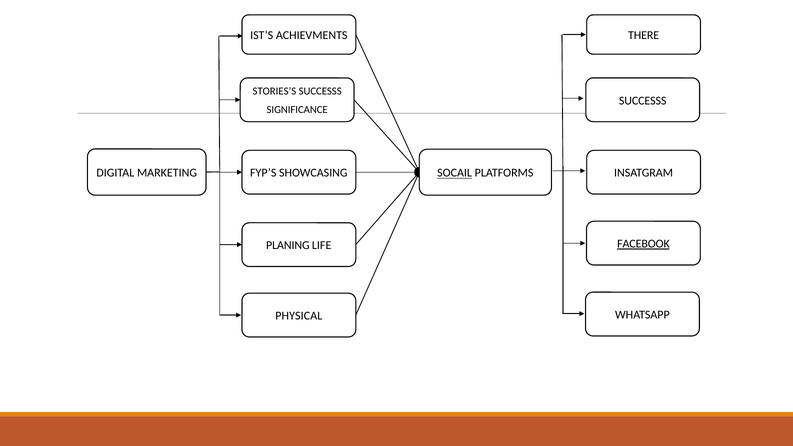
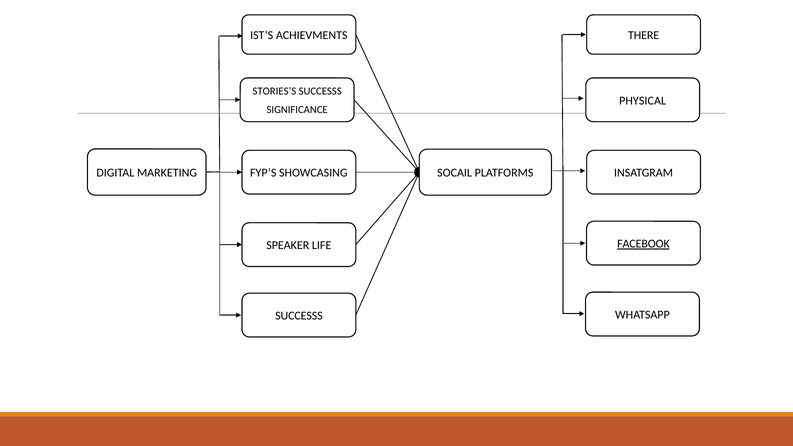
SUCCESSS at (643, 101): SUCCESSS -> PHYSICAL
SOCAIL underline: present -> none
PLANING: PLANING -> SPEAKER
PHYSICAL at (299, 316): PHYSICAL -> SUCCESSS
